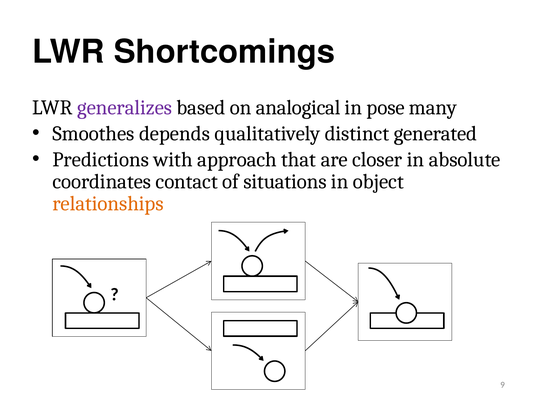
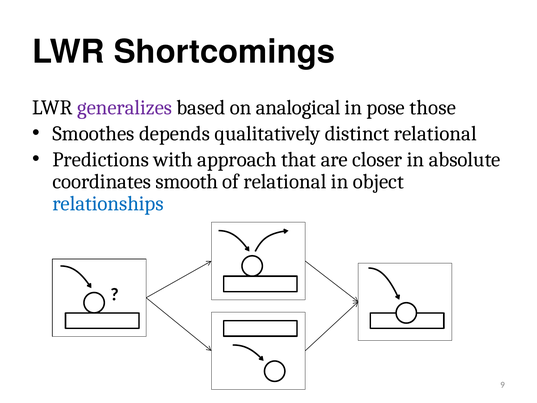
many: many -> those
distinct generated: generated -> relational
contact: contact -> smooth
of situations: situations -> relational
relationships colour: orange -> blue
